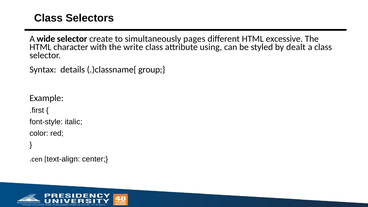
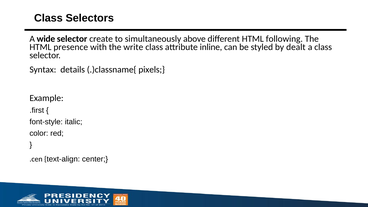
pages: pages -> above
excessive: excessive -> following
character: character -> presence
using: using -> inline
group: group -> pixels
